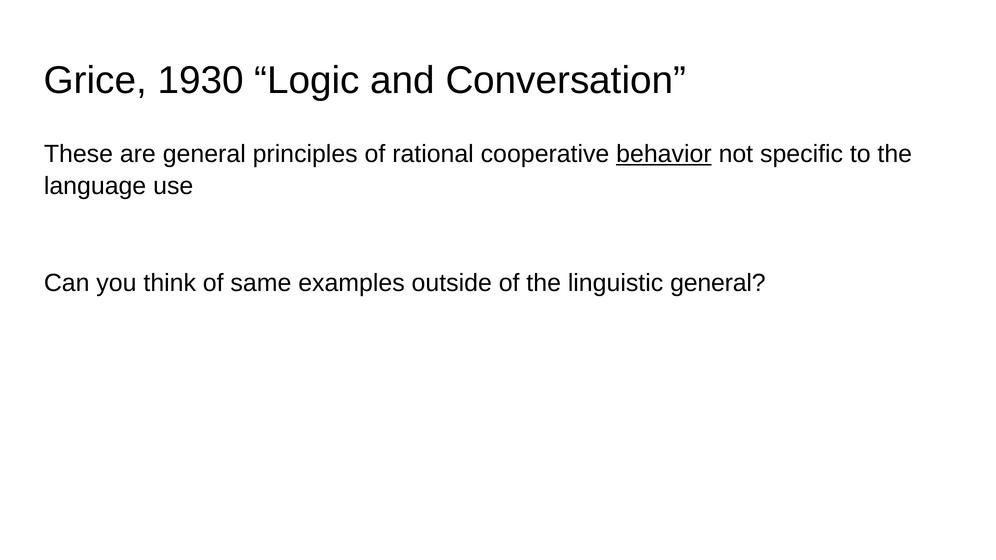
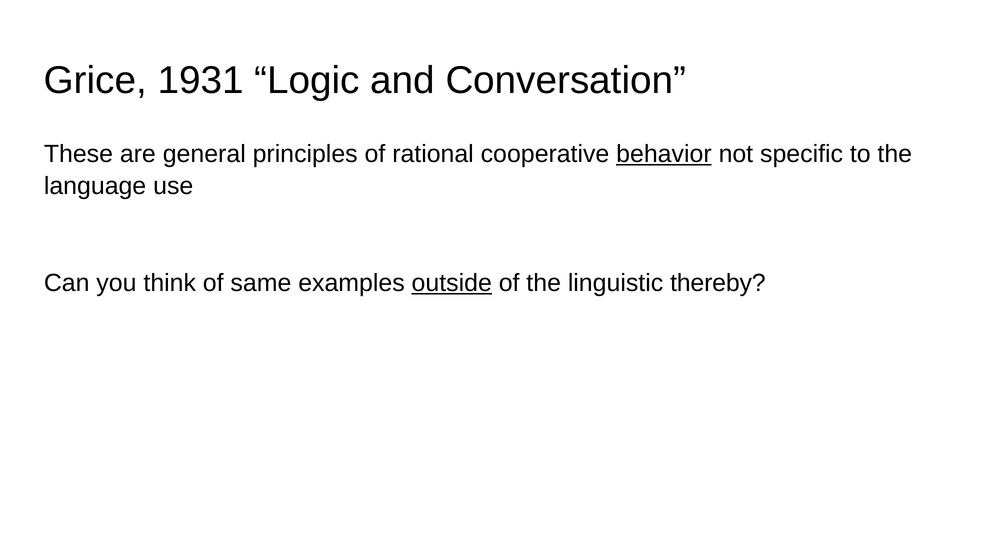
1930: 1930 -> 1931
outside underline: none -> present
linguistic general: general -> thereby
